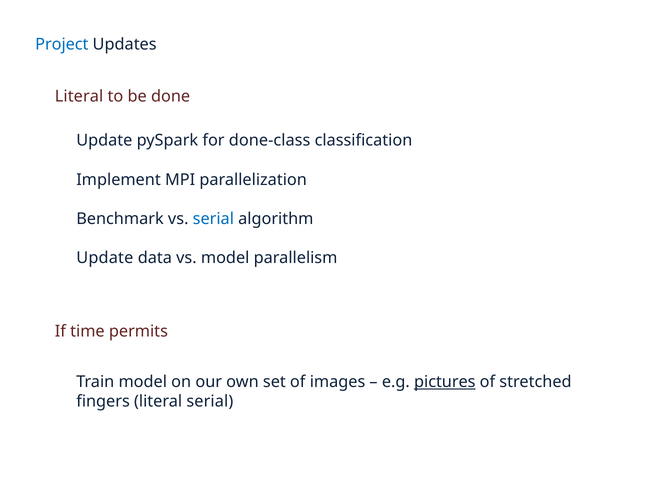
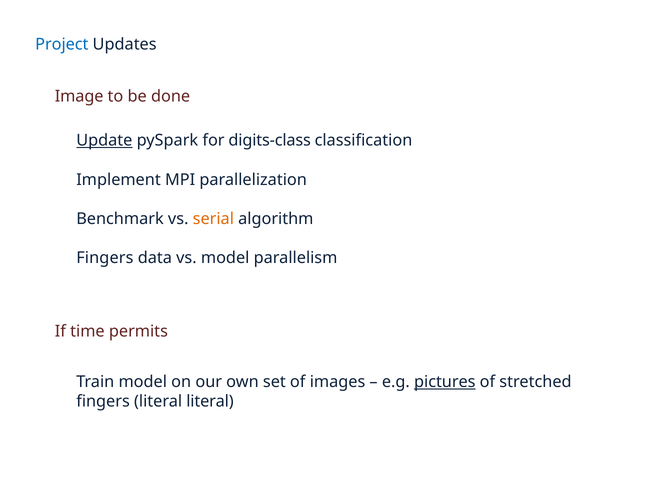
Literal at (79, 96): Literal -> Image
Update at (104, 141) underline: none -> present
done-class: done-class -> digits-class
serial at (213, 219) colour: blue -> orange
Update at (105, 258): Update -> Fingers
literal serial: serial -> literal
